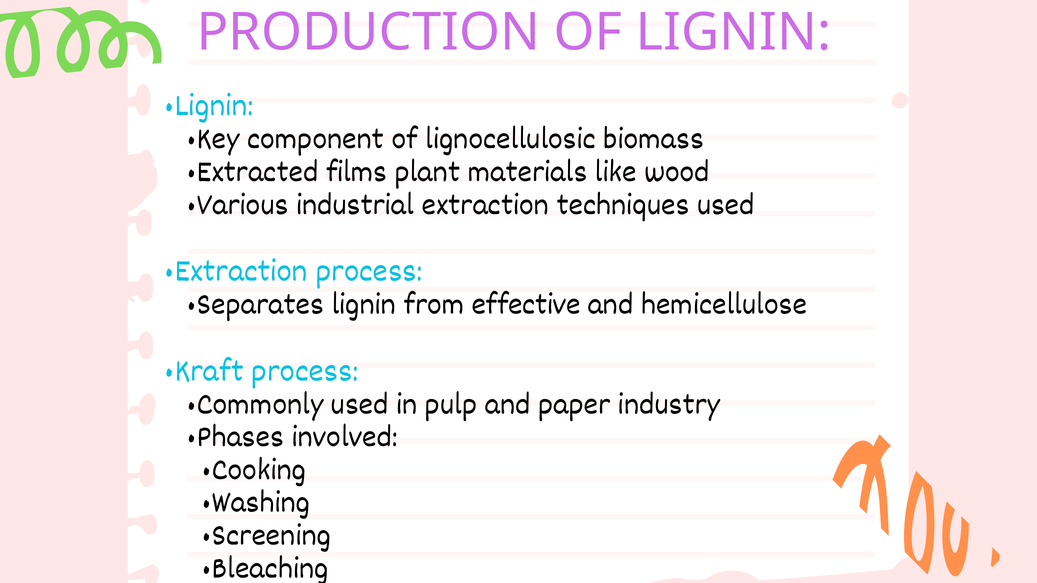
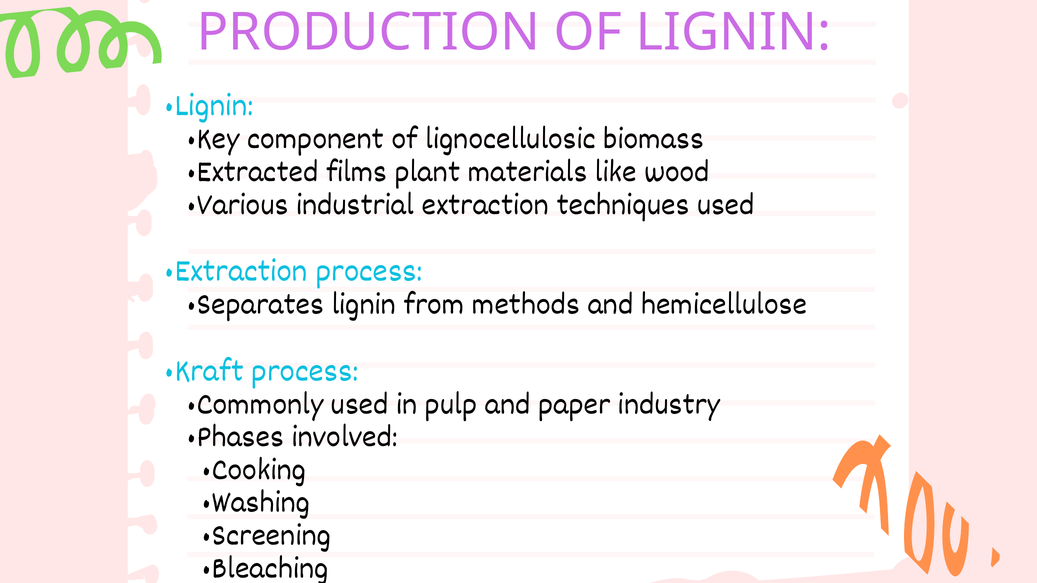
effective: effective -> methods
